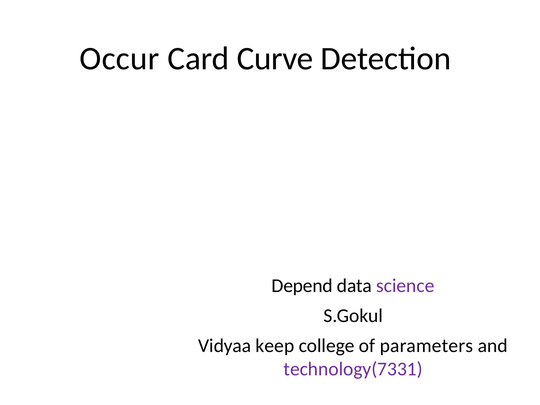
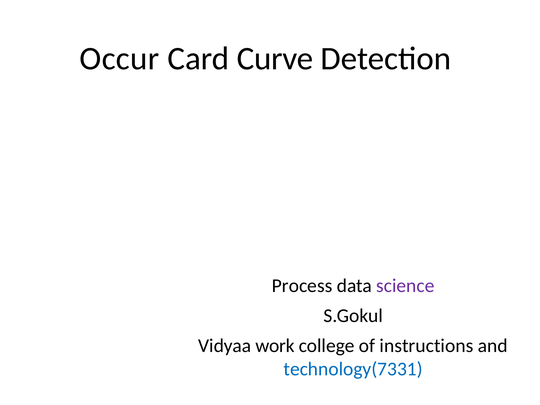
Depend: Depend -> Process
keep: keep -> work
parameters: parameters -> instructions
technology(7331 colour: purple -> blue
